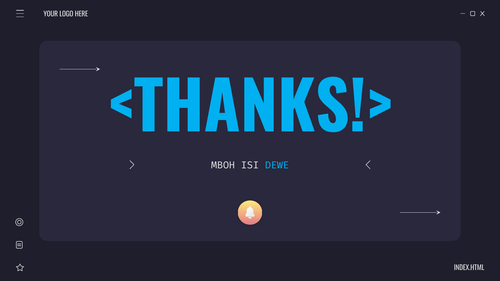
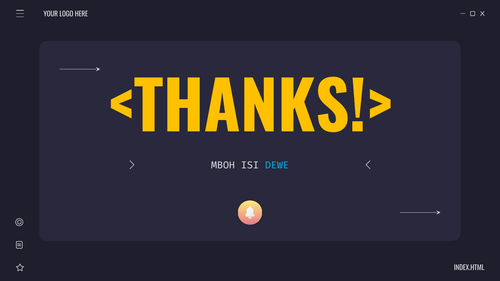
<THANKS!> colour: light blue -> yellow
